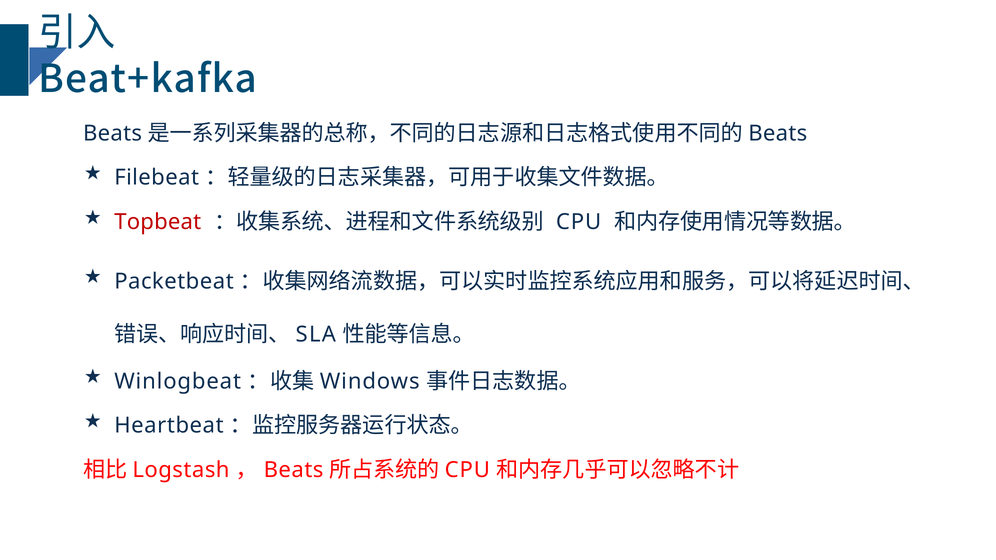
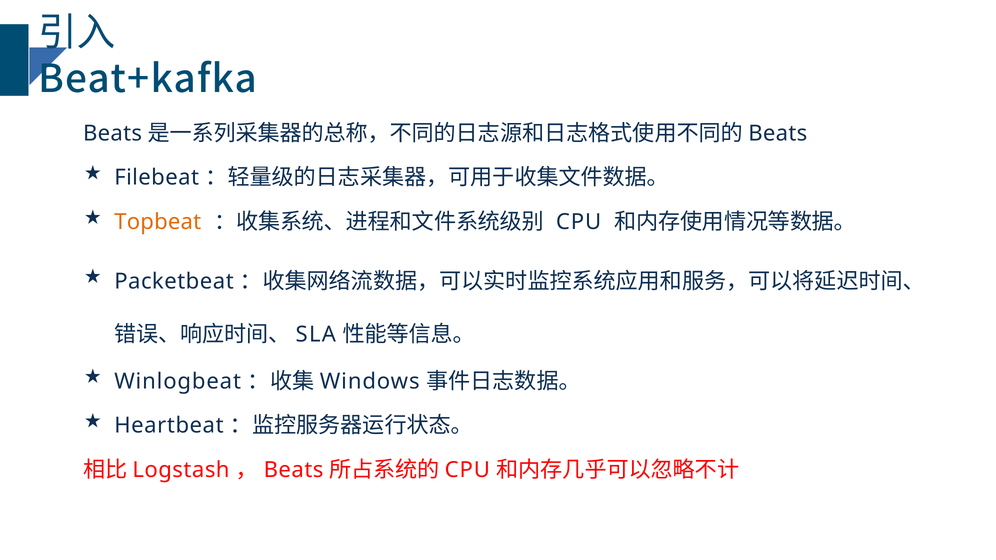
Topbeat colour: red -> orange
